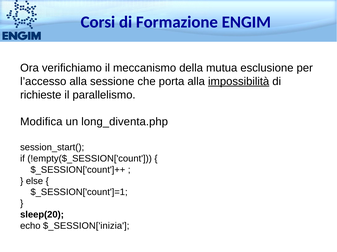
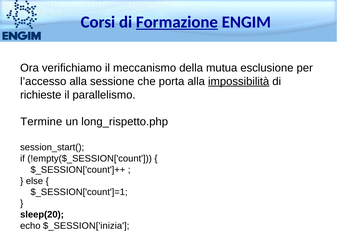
Formazione underline: none -> present
Modifica: Modifica -> Termine
long_diventa.php: long_diventa.php -> long_rispetto.php
